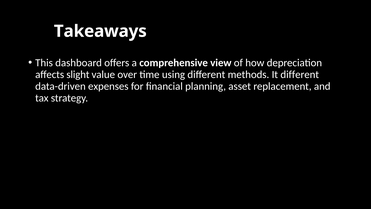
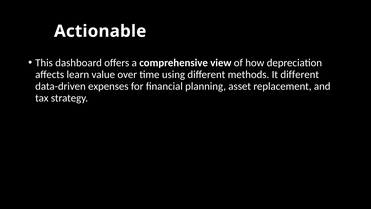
Takeaways: Takeaways -> Actionable
slight: slight -> learn
